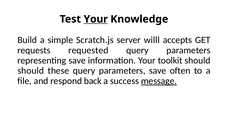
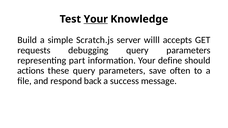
requested: requested -> debugging
representing save: save -> part
toolkit: toolkit -> define
should at (31, 71): should -> actions
message underline: present -> none
